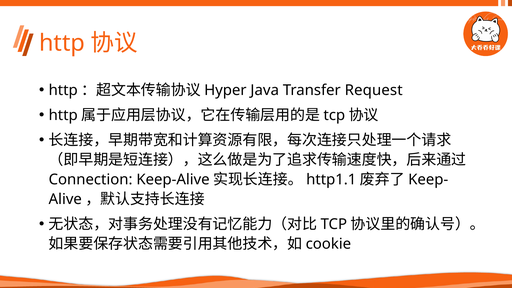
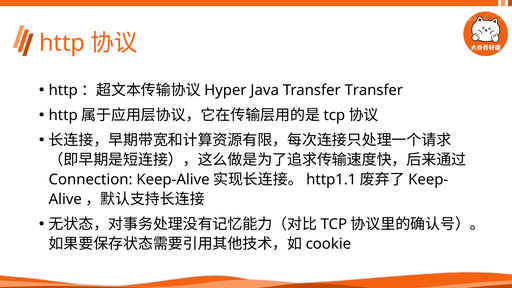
Transfer Request: Request -> Transfer
